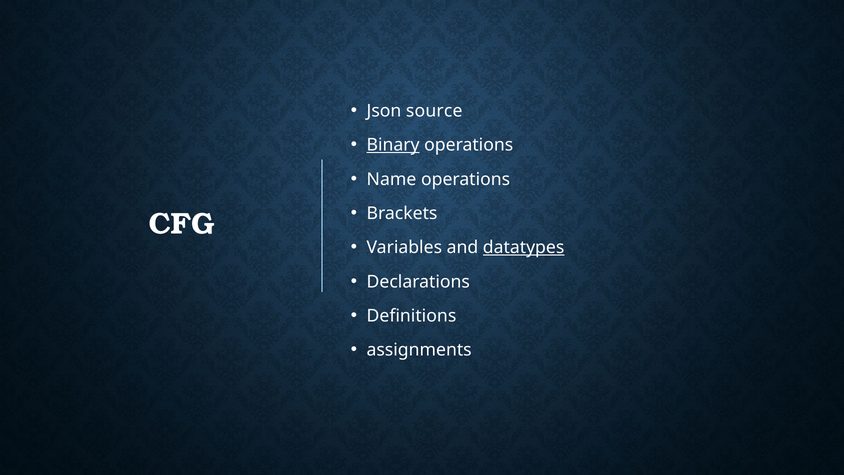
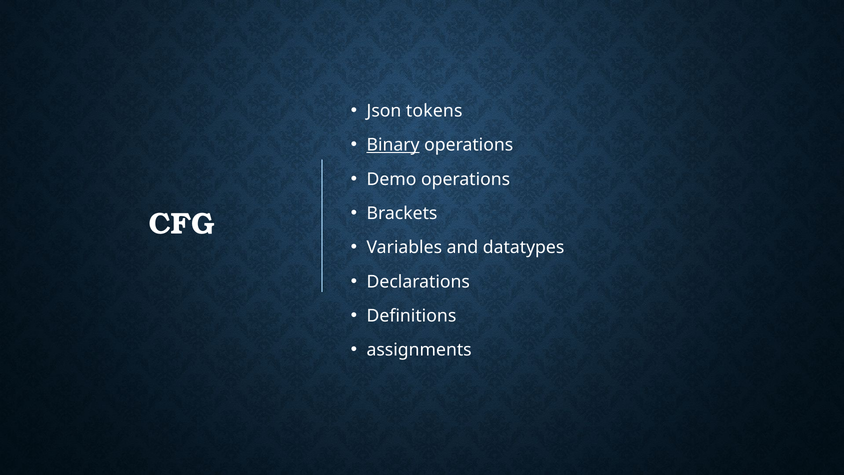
source: source -> tokens
Name: Name -> Demo
datatypes underline: present -> none
